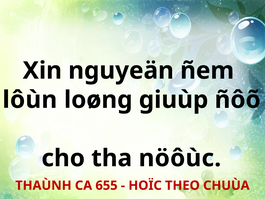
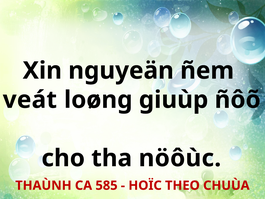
lôùn: lôùn -> veát
655: 655 -> 585
